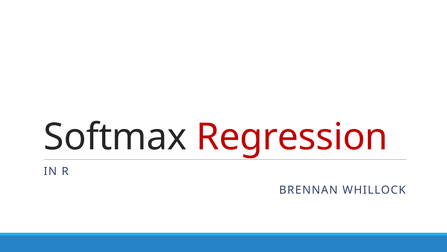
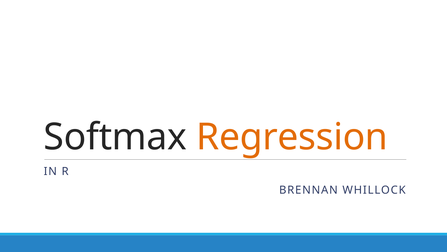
Regression colour: red -> orange
